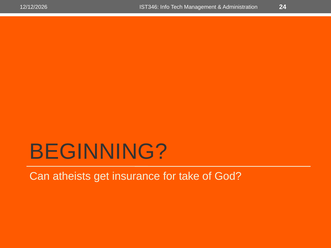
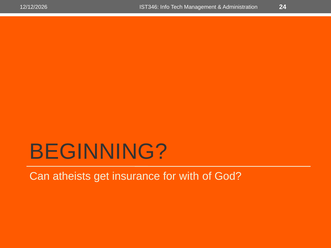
take: take -> with
